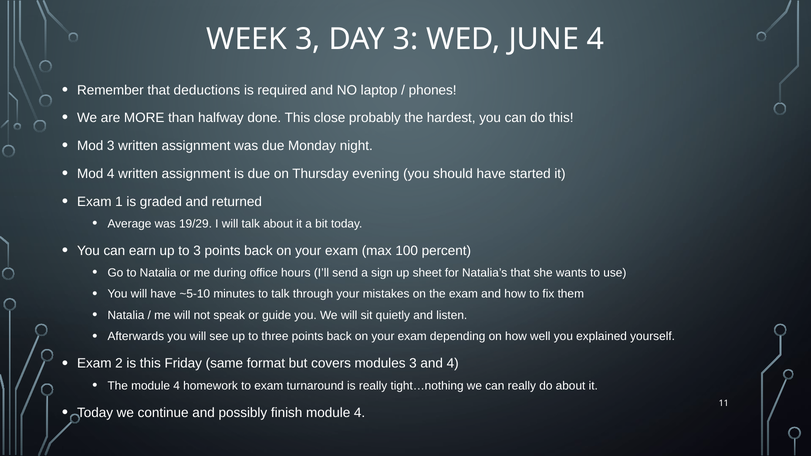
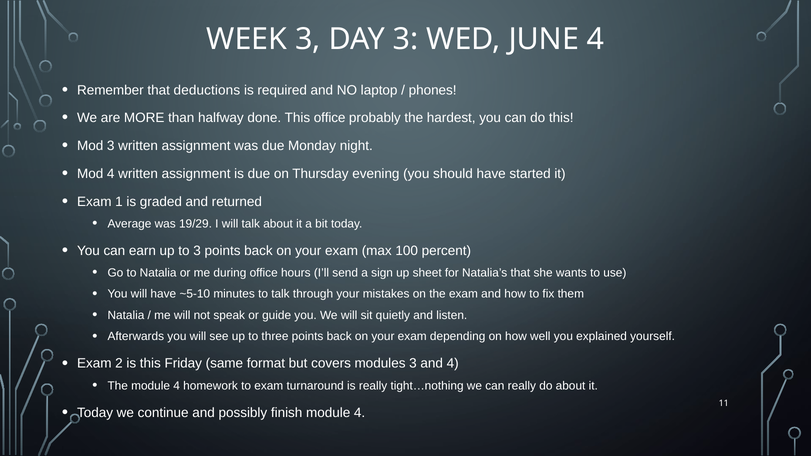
This close: close -> office
